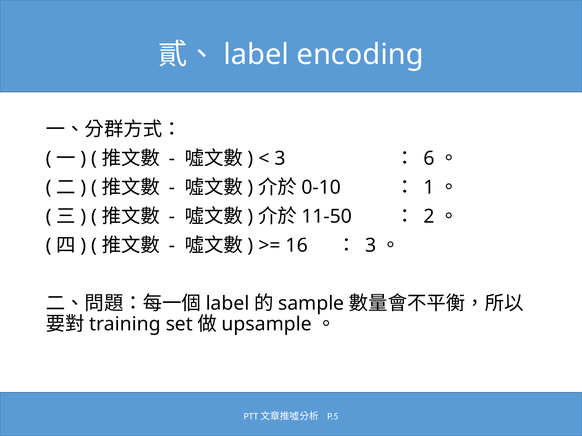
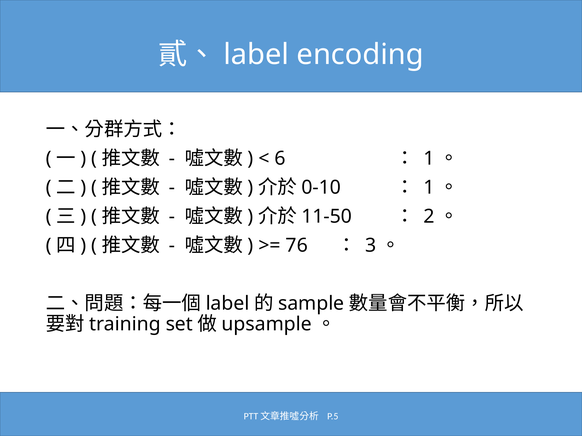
3 at (280, 159): 3 -> 6
6 at (429, 159): 6 -> 1
16: 16 -> 76
